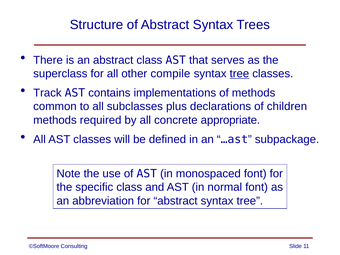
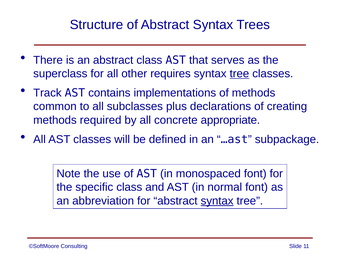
compile: compile -> requires
children: children -> creating
syntax at (217, 201) underline: none -> present
